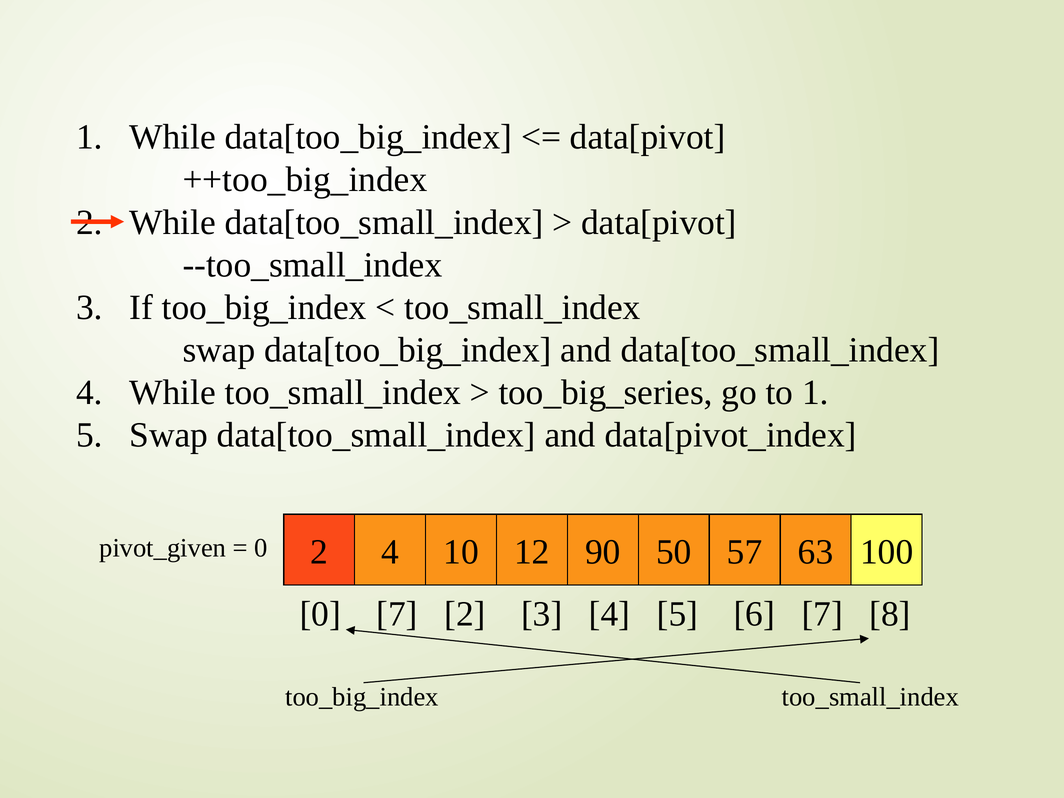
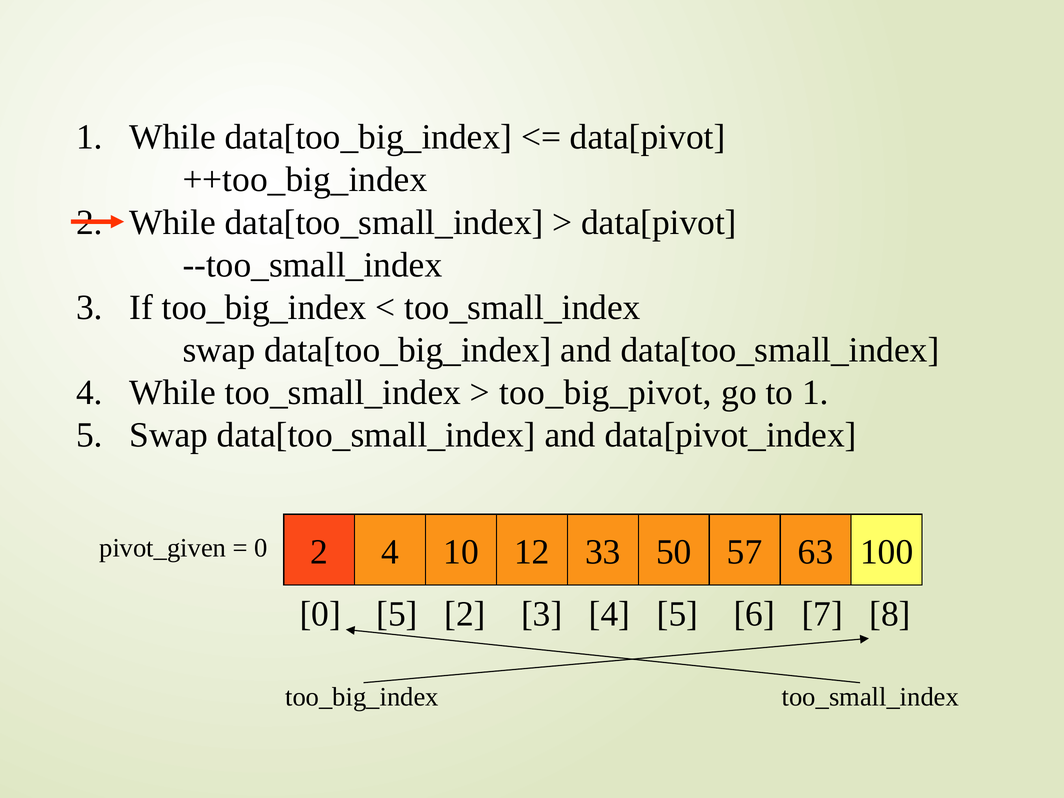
too_big_series: too_big_series -> too_big_pivot
90: 90 -> 33
0 7: 7 -> 5
